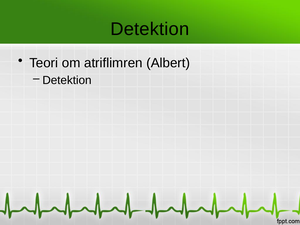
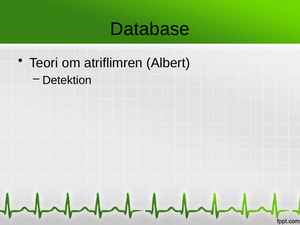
Detektion at (150, 29): Detektion -> Database
